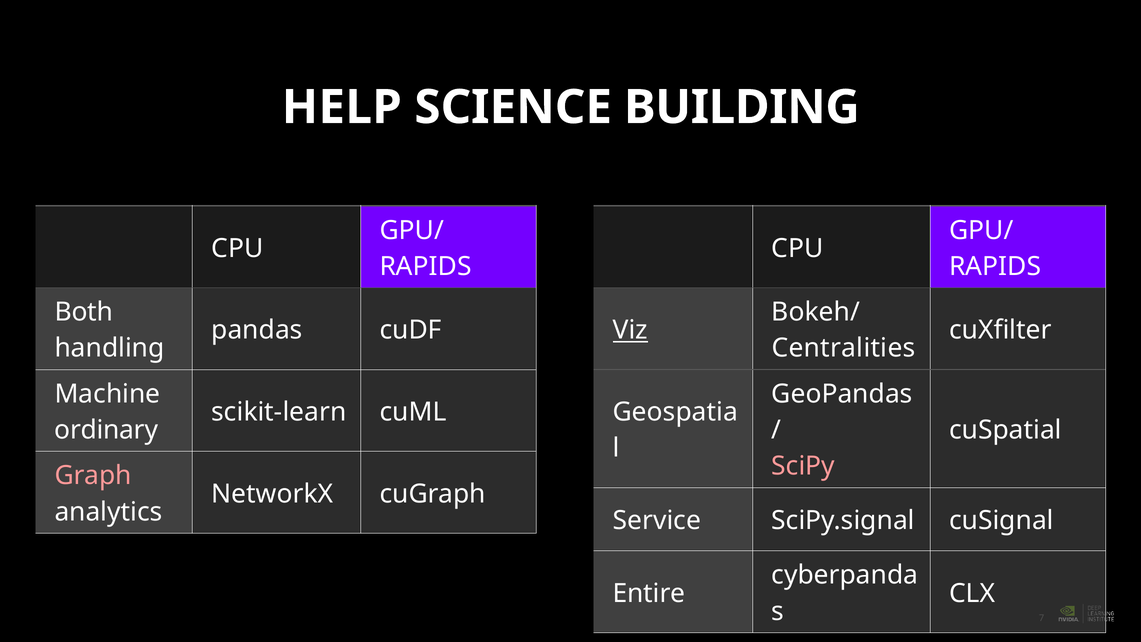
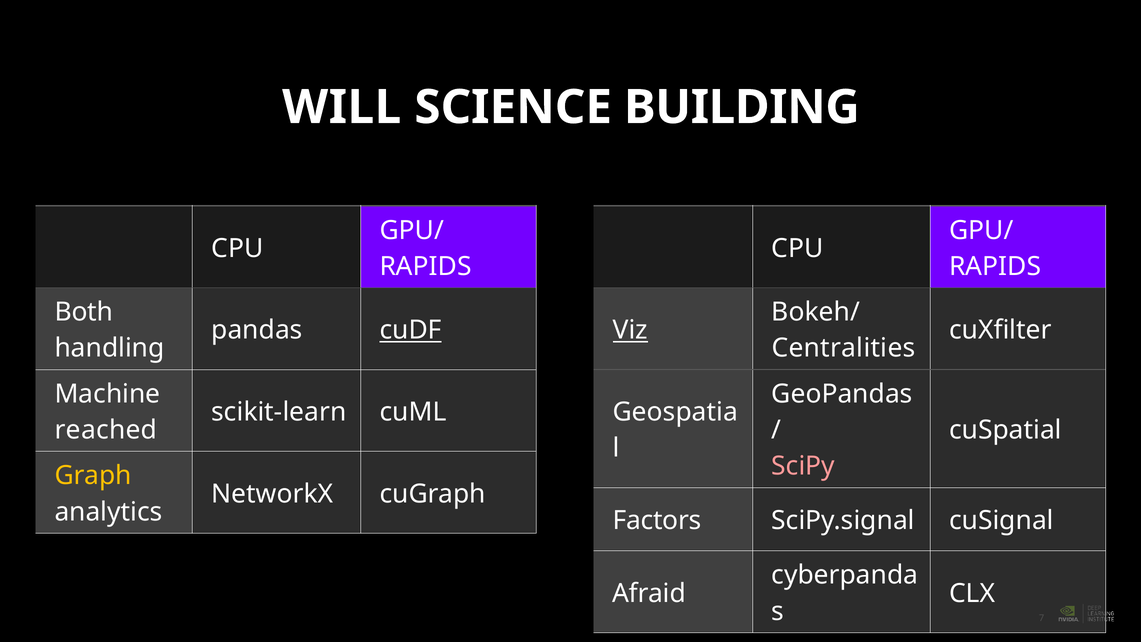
HELP: HELP -> WILL
cuDF underline: none -> present
ordinary: ordinary -> reached
Graph colour: pink -> yellow
Service: Service -> Factors
Entire: Entire -> Afraid
